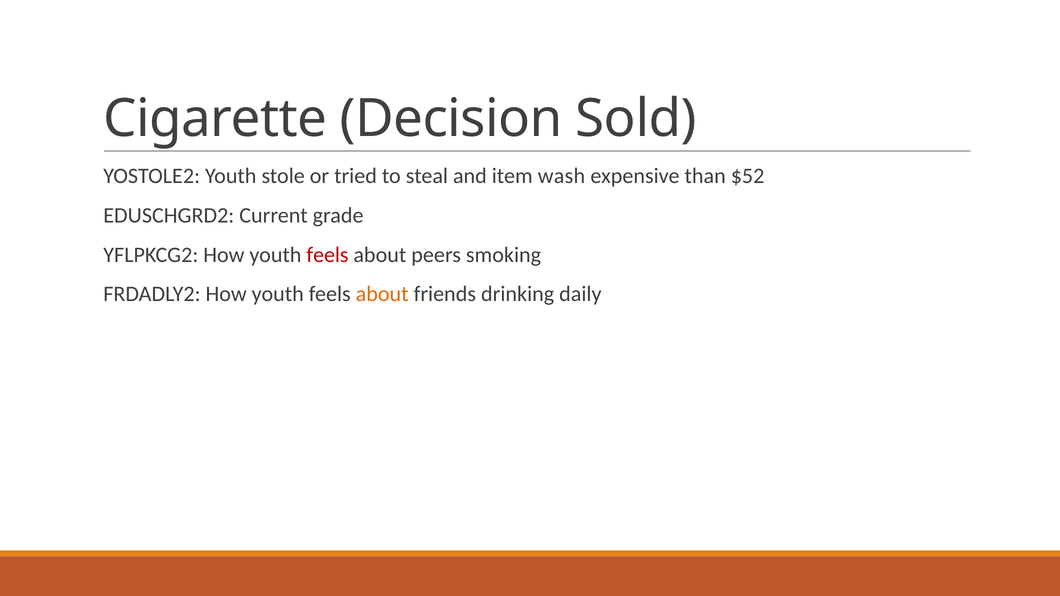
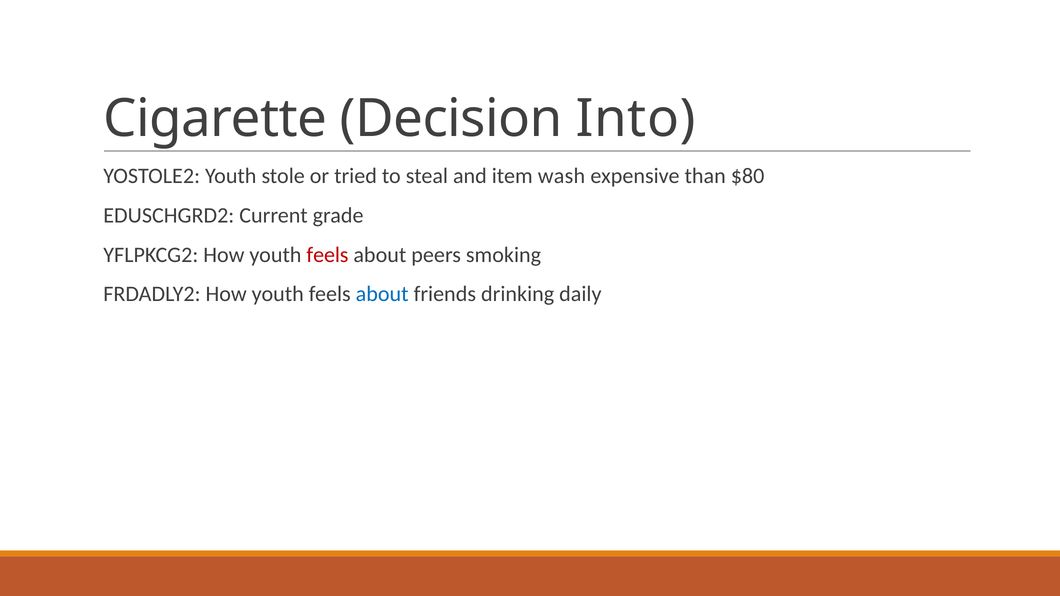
Sold: Sold -> Into
$52: $52 -> $80
about at (382, 294) colour: orange -> blue
